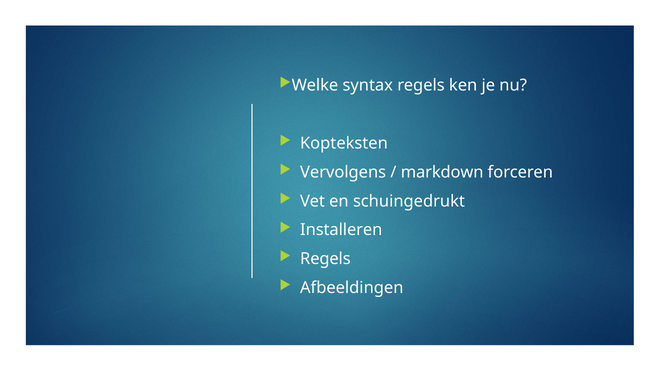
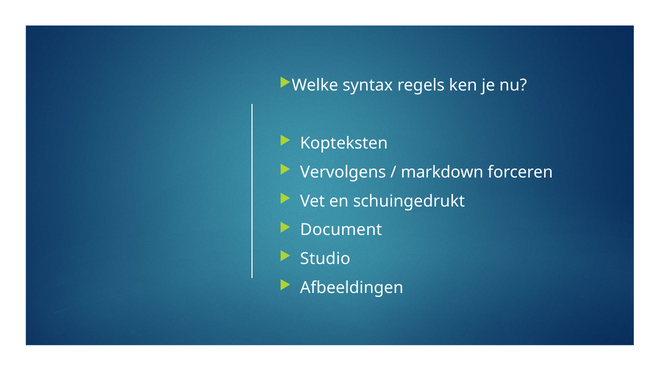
Installeren: Installeren -> Document
Regels at (325, 259): Regels -> Studio
